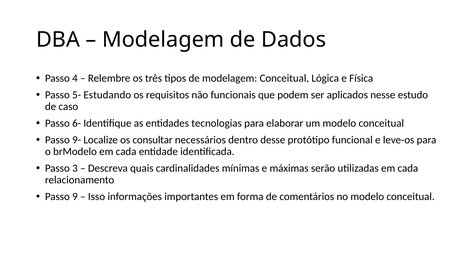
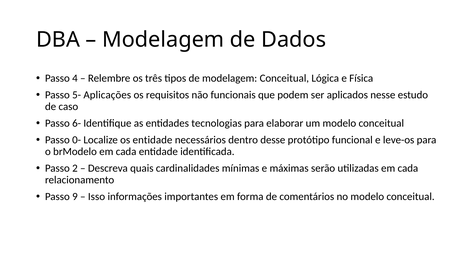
Estudando: Estudando -> Aplicações
9-: 9- -> 0-
os consultar: consultar -> entidade
3: 3 -> 2
